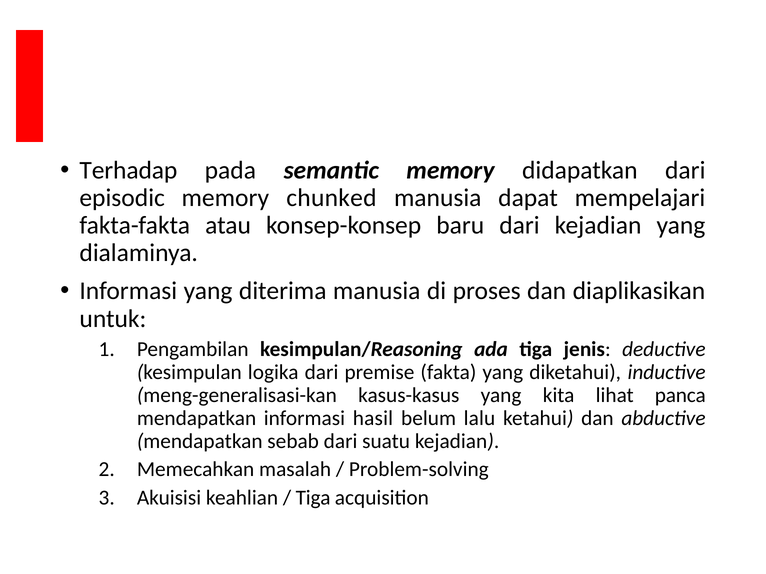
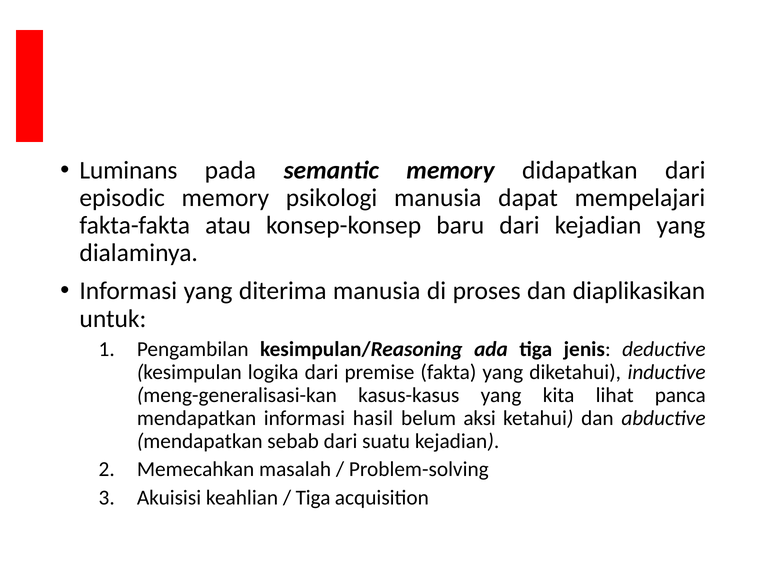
Terhadap: Terhadap -> Luminans
chunked: chunked -> psikologi
lalu: lalu -> aksi
